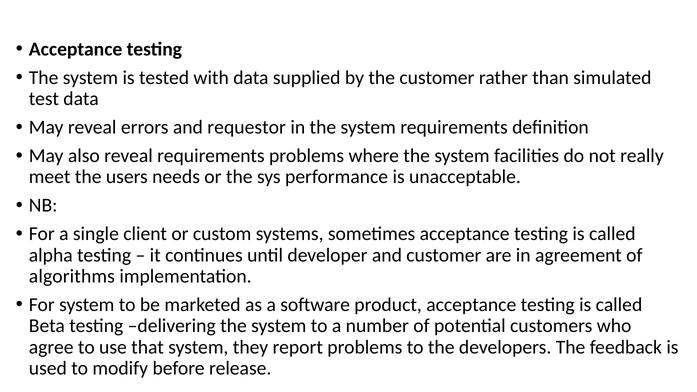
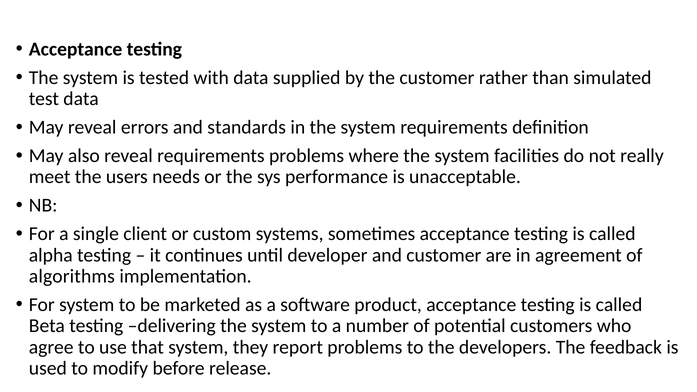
requestor: requestor -> standards
